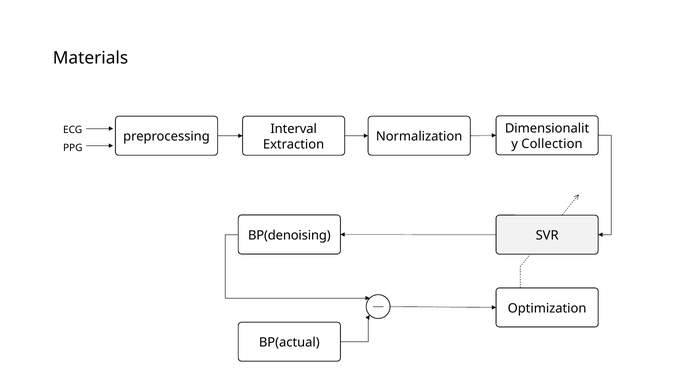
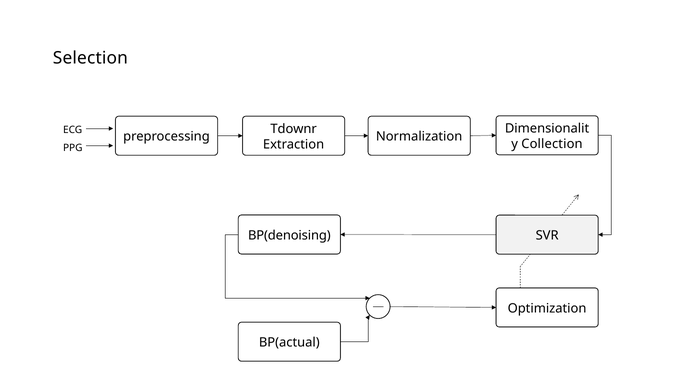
Materials: Materials -> Selection
Interval: Interval -> Tdownr
